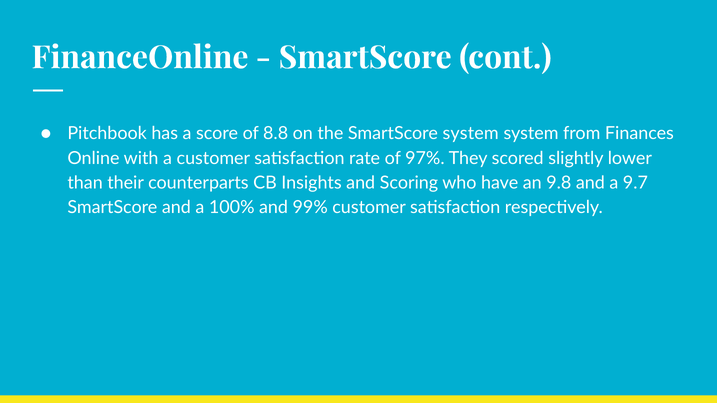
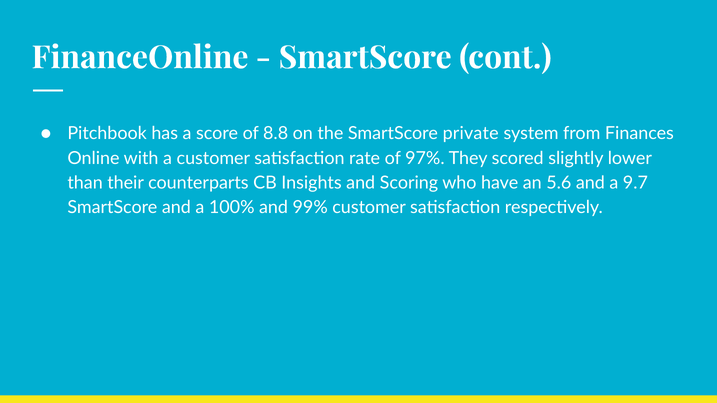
SmartScore system: system -> private
9.8: 9.8 -> 5.6
